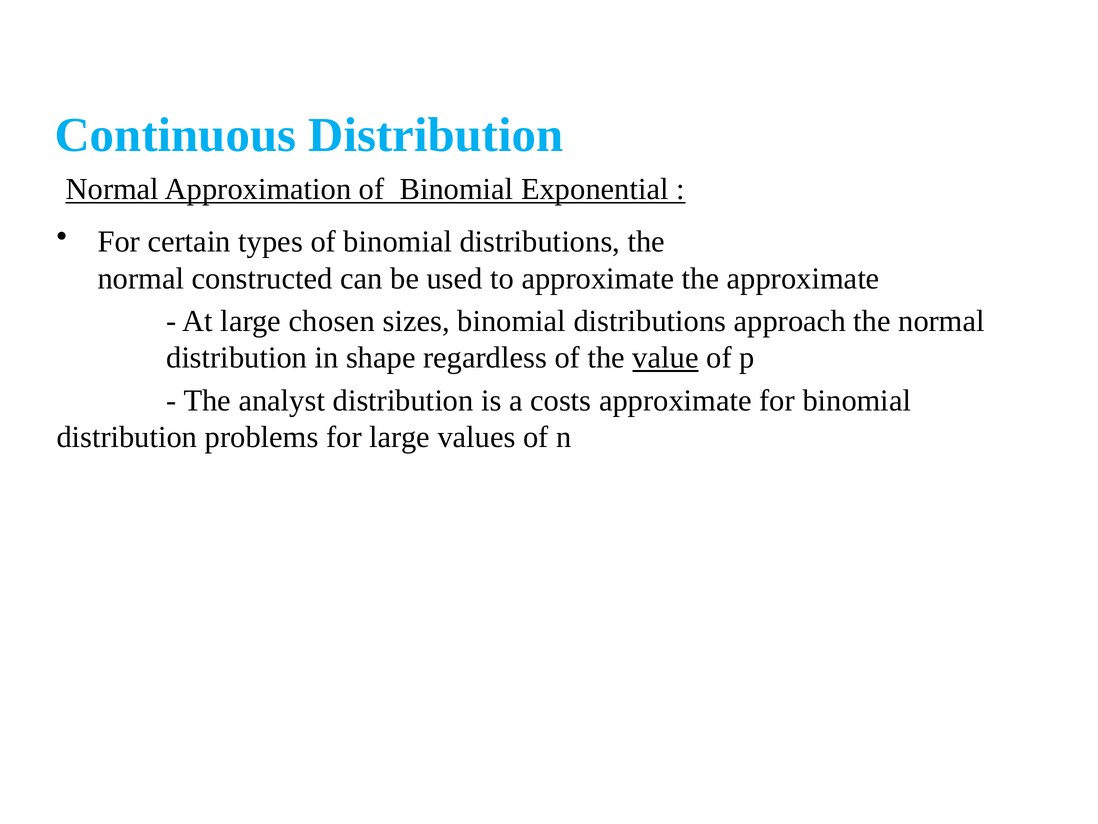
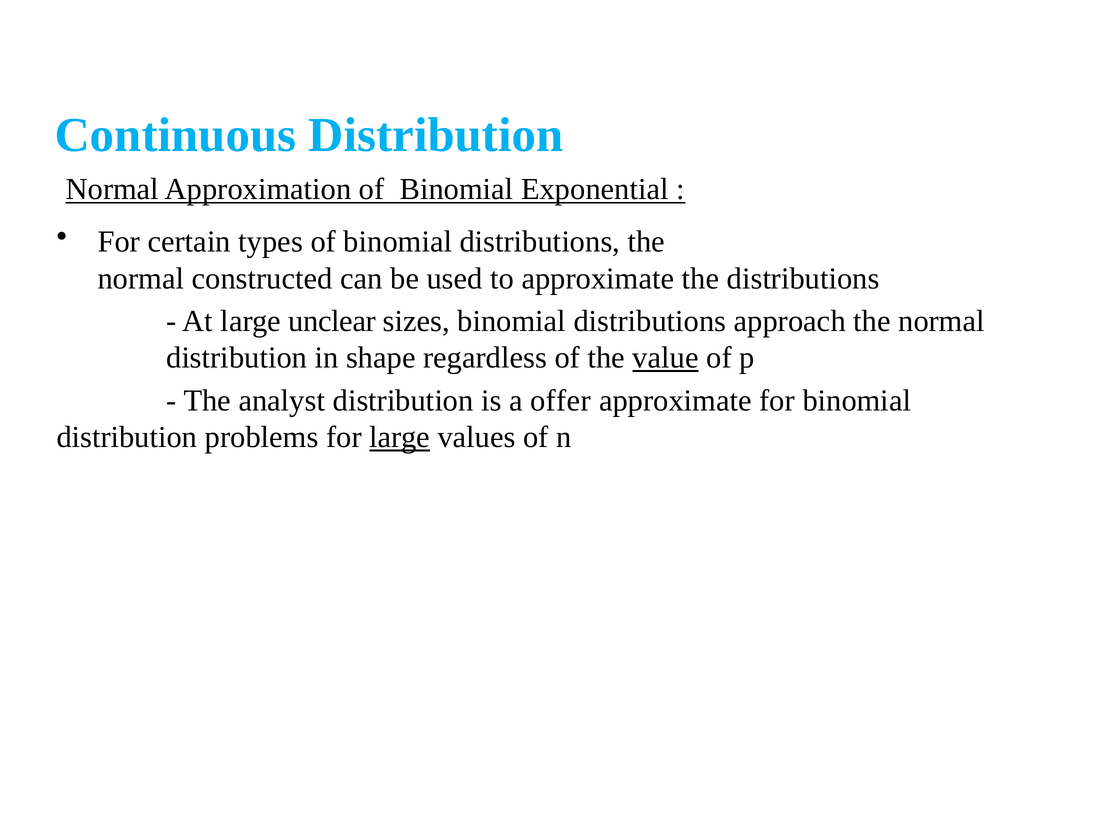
the approximate: approximate -> distributions
chosen: chosen -> unclear
costs: costs -> offer
large at (400, 437) underline: none -> present
